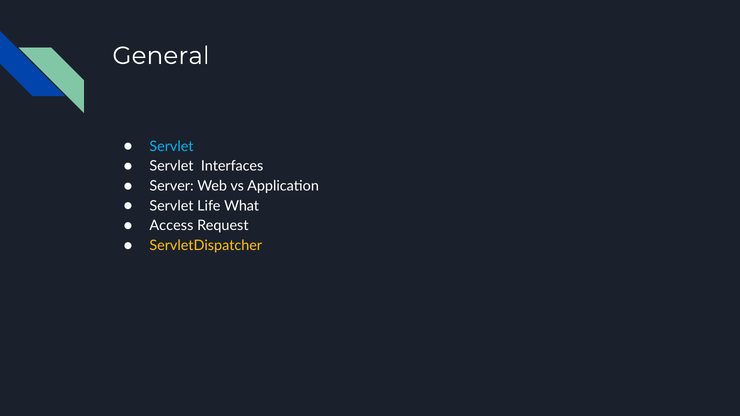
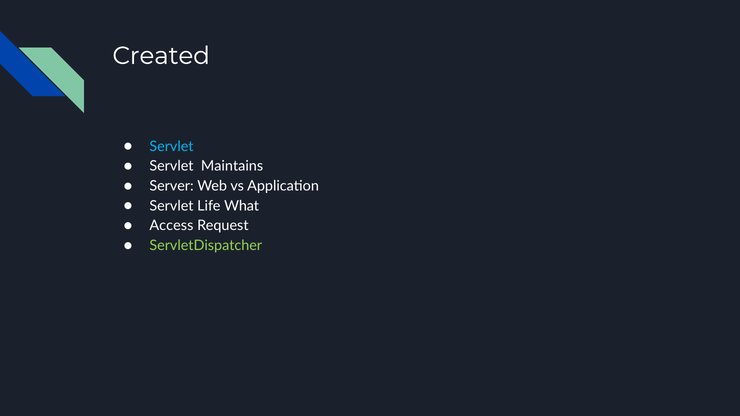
General: General -> Created
Interfaces: Interfaces -> Maintains
ServletDispatcher colour: yellow -> light green
